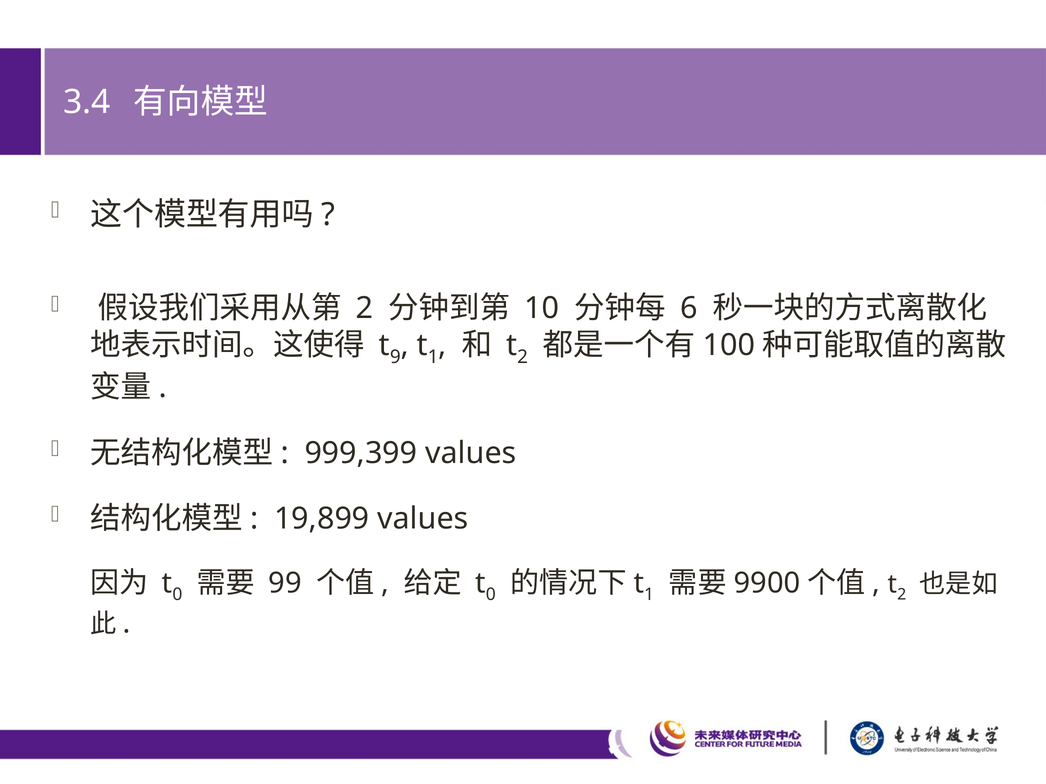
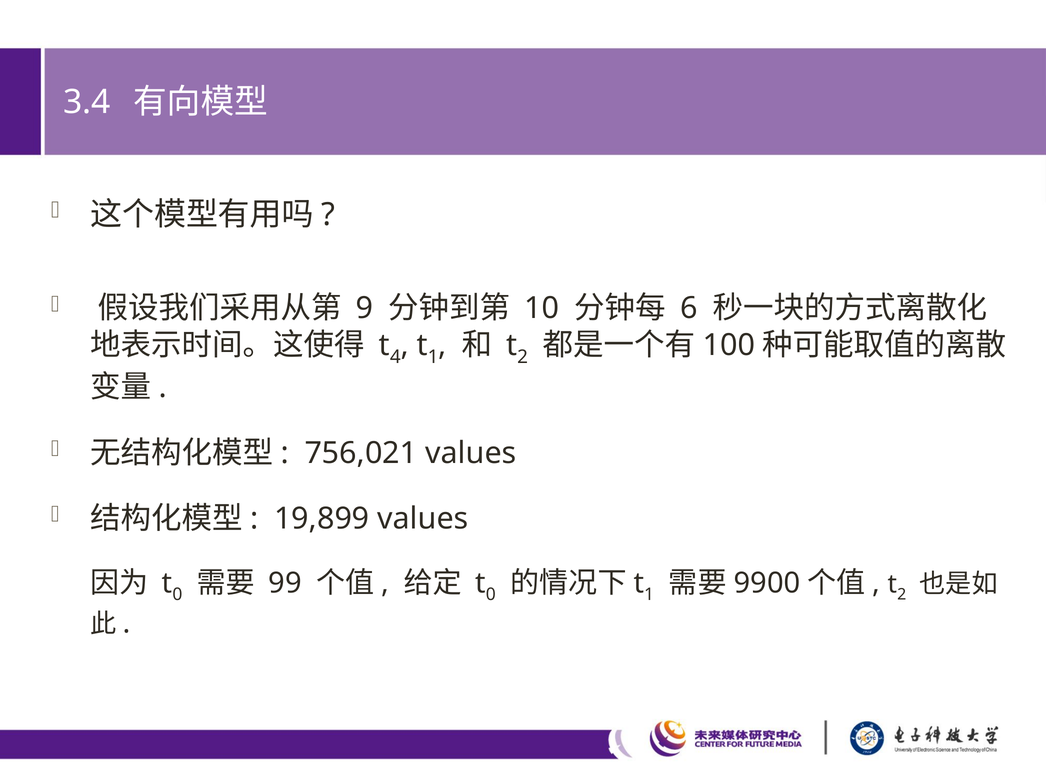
2 at (364, 309): 2 -> 9
9: 9 -> 4
999,399: 999,399 -> 756,021
